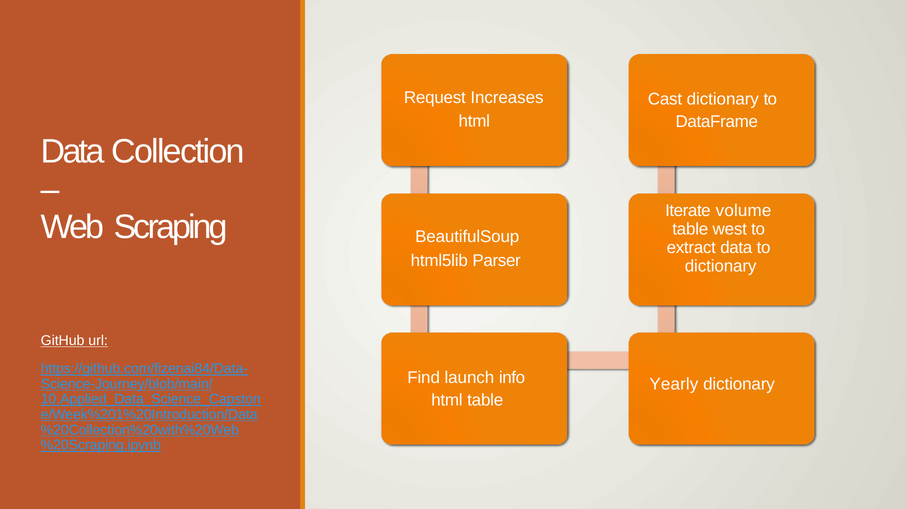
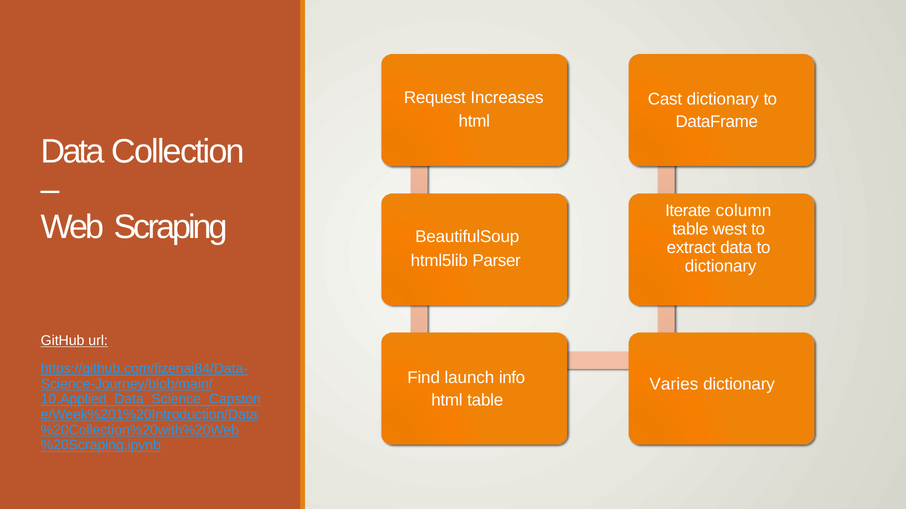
volume: volume -> column
Yearly: Yearly -> Varies
